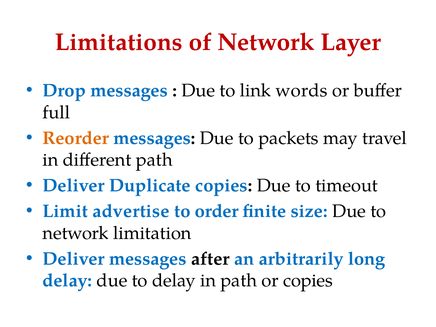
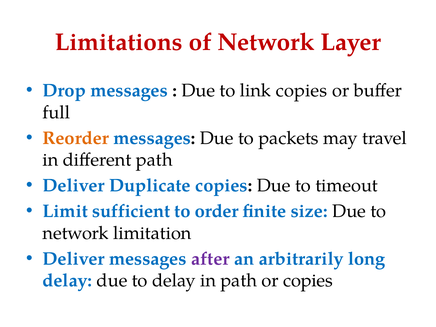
link words: words -> copies
advertise: advertise -> sufficient
after colour: black -> purple
